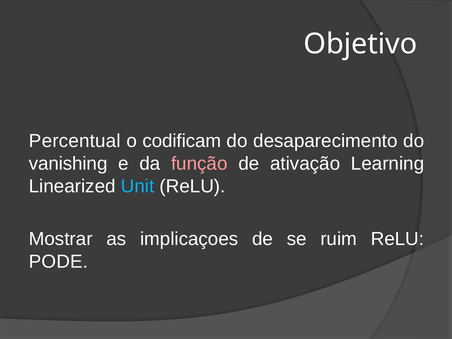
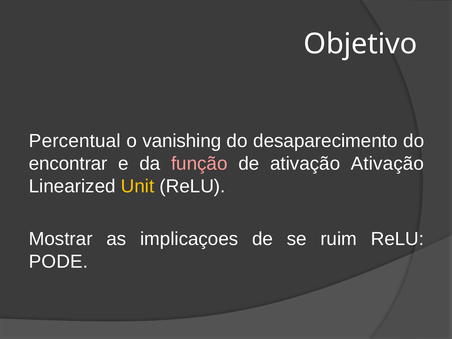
codificam: codificam -> vanishing
vanishing: vanishing -> encontrar
ativação Learning: Learning -> Ativação
Unit colour: light blue -> yellow
